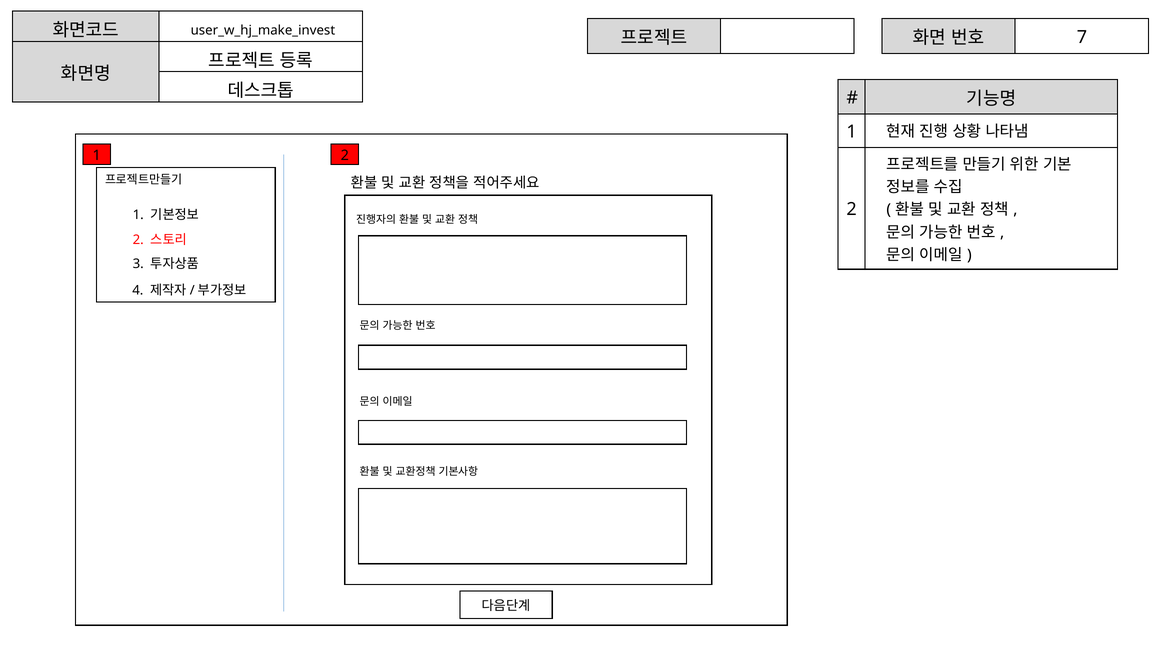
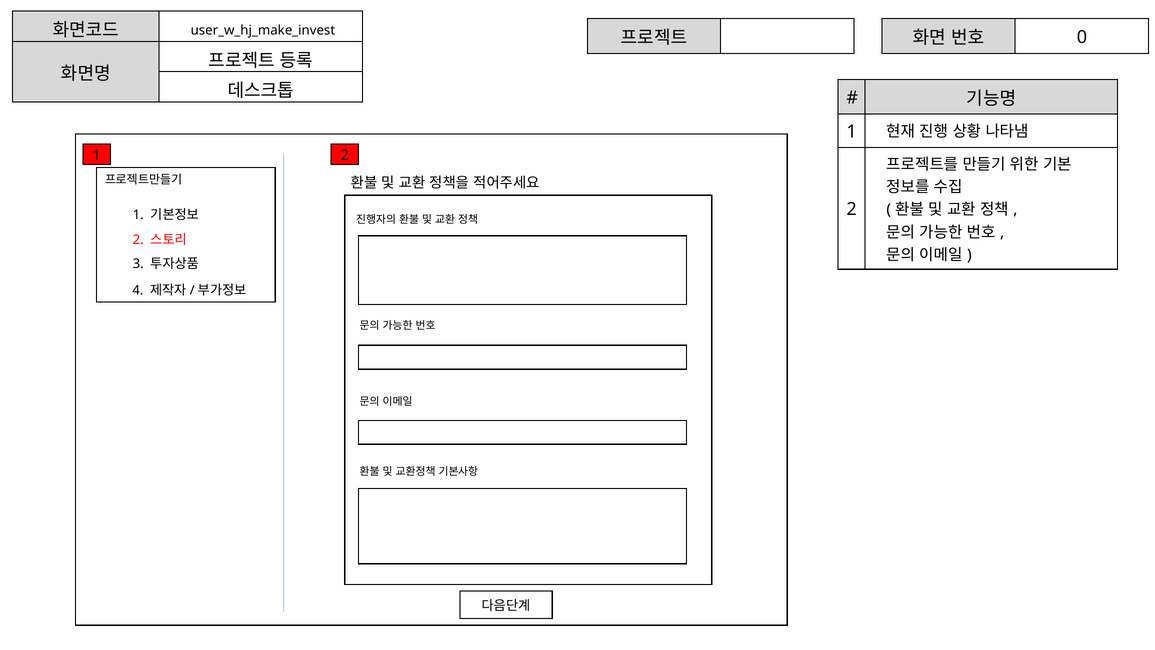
7: 7 -> 0
